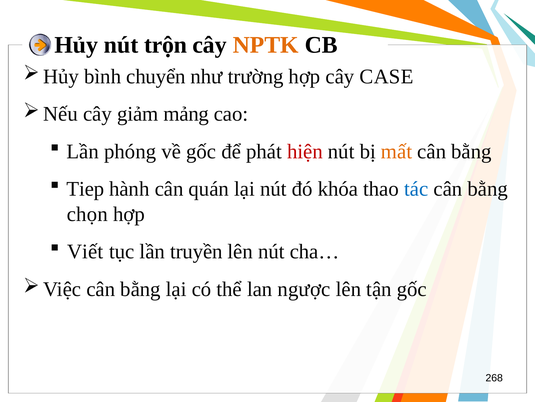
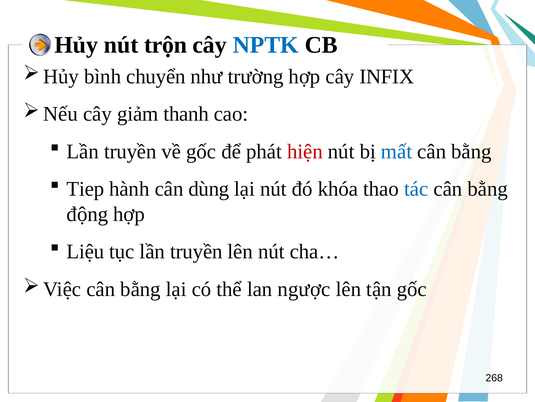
NPTK colour: orange -> blue
CASE: CASE -> INFIX
mảng: mảng -> thanh
phóng at (130, 151): phóng -> truyền
mất colour: orange -> blue
quán: quán -> dùng
chọn: chọn -> động
Viết: Viết -> Liệu
